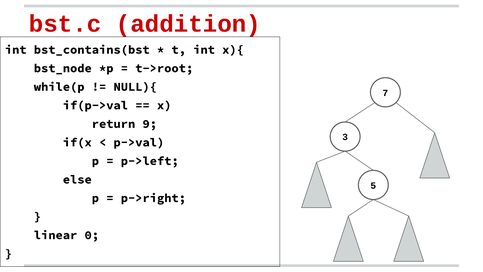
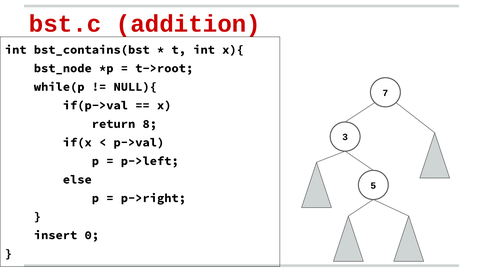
9: 9 -> 8
linear: linear -> insert
